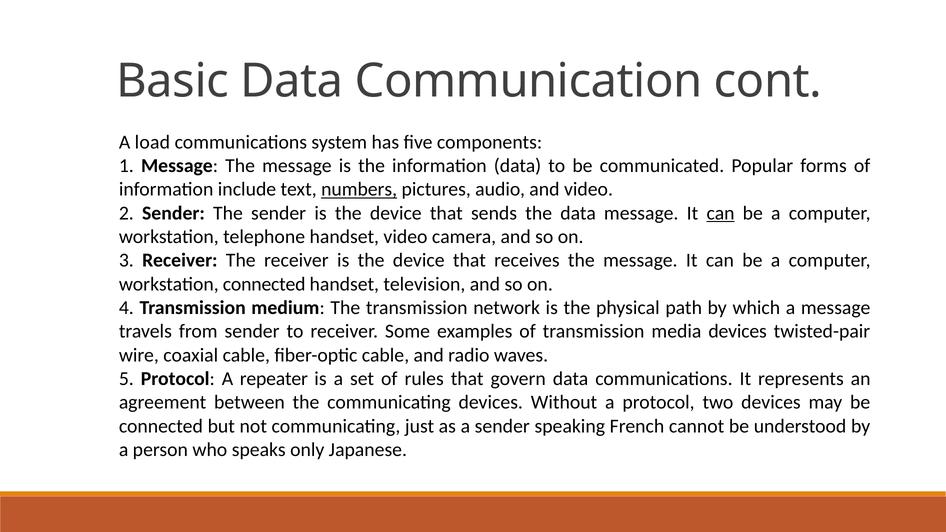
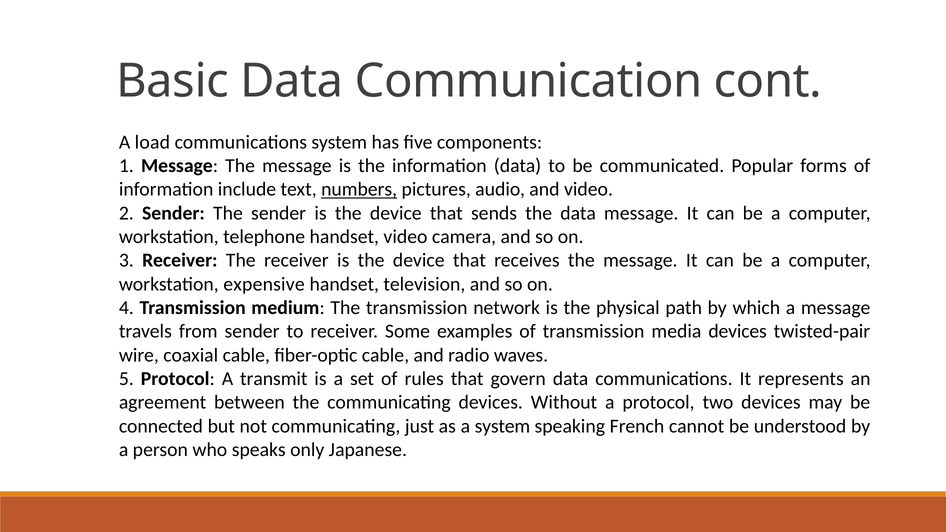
can at (721, 213) underline: present -> none
workstation connected: connected -> expensive
repeater: repeater -> transmit
a sender: sender -> system
